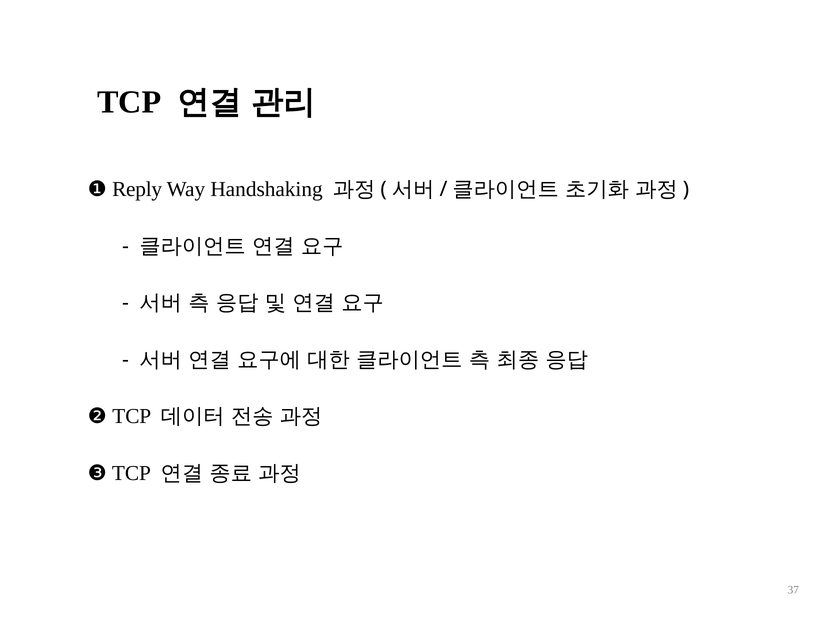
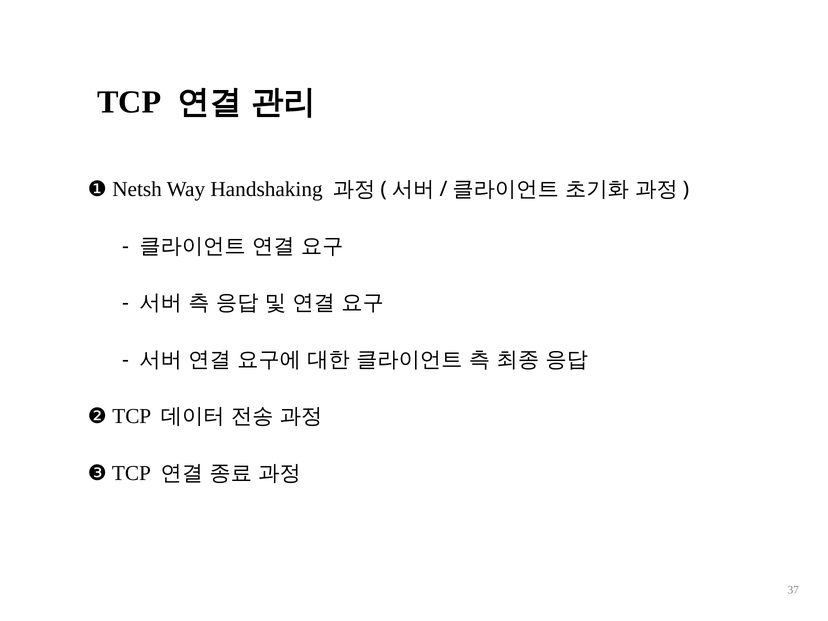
Reply: Reply -> Netsh
